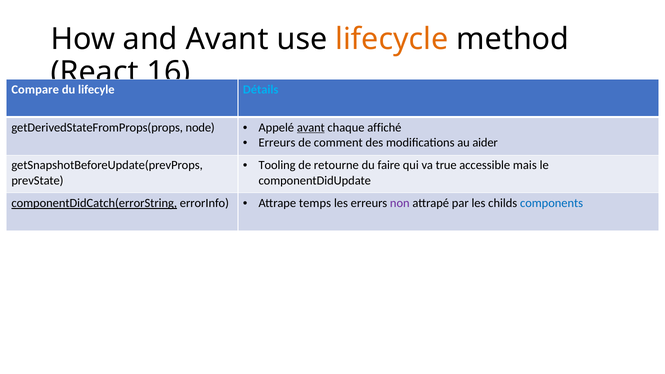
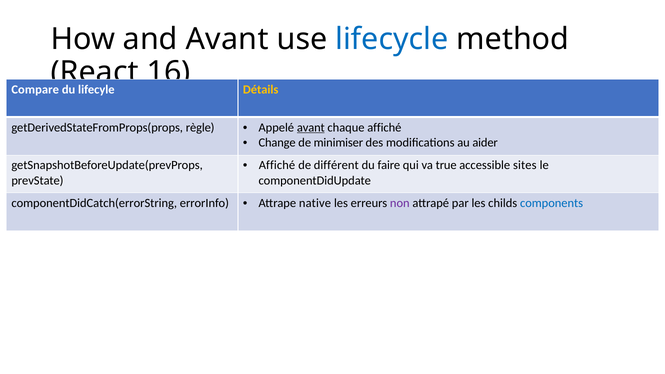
lifecycle colour: orange -> blue
Détails colour: light blue -> yellow
node: node -> règle
Erreurs at (277, 143): Erreurs -> Change
comment: comment -> minimiser
Tooling at (277, 165): Tooling -> Affiché
retourne: retourne -> différent
mais: mais -> sites
componentDidCatch(errorString underline: present -> none
temps: temps -> native
